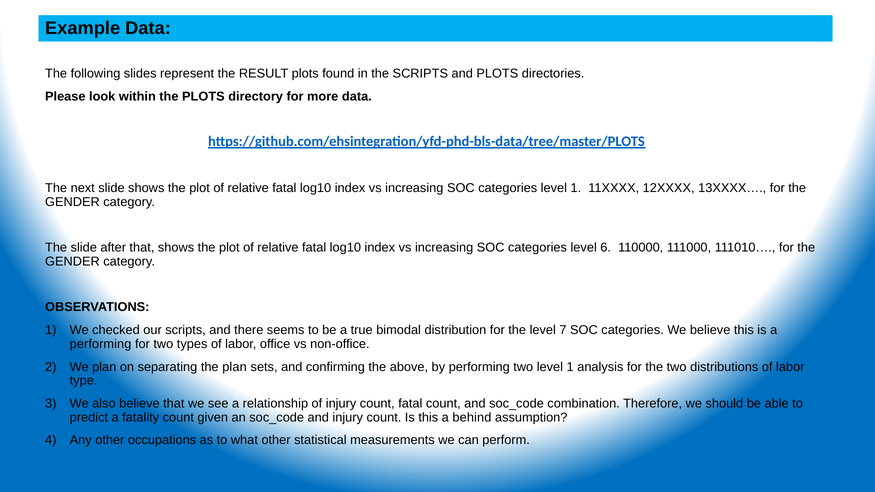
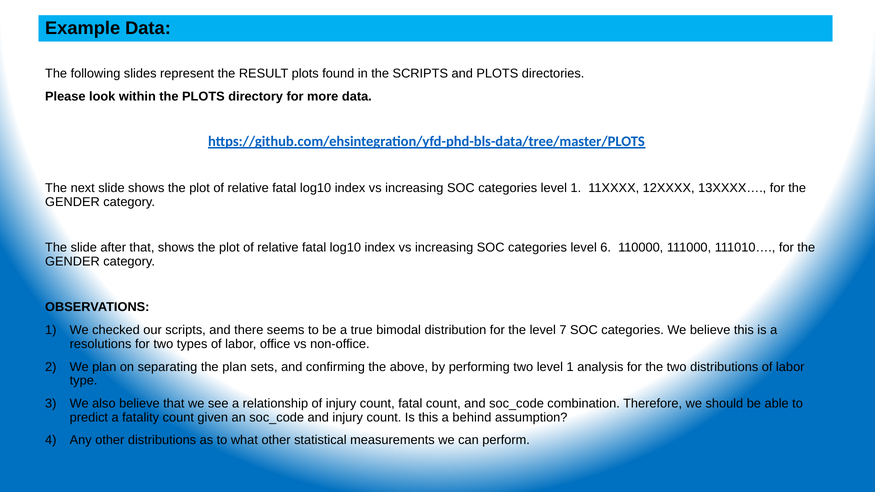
performing at (101, 344): performing -> resolutions
other occupations: occupations -> distributions
